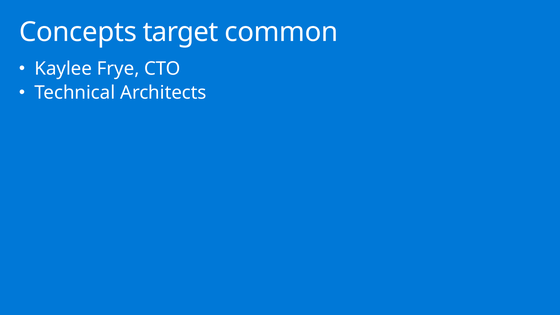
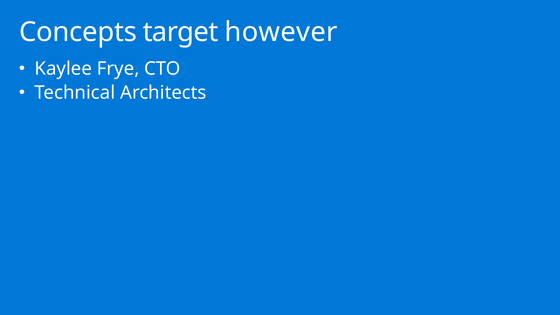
common: common -> however
